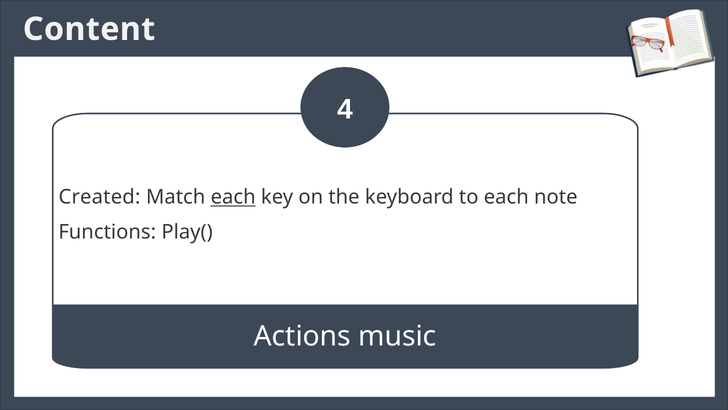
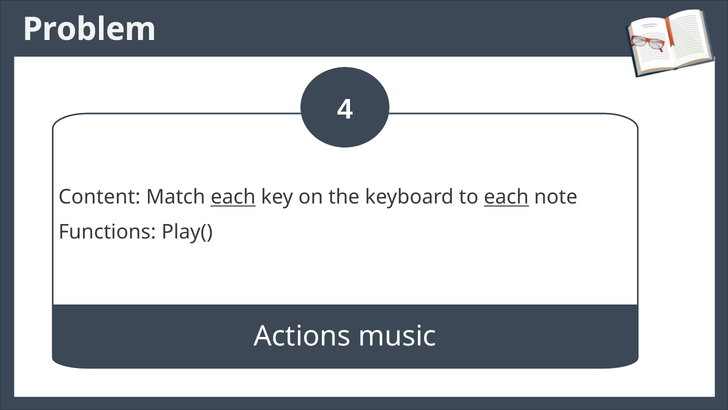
Content: Content -> Problem
Created: Created -> Content
each at (506, 197) underline: none -> present
